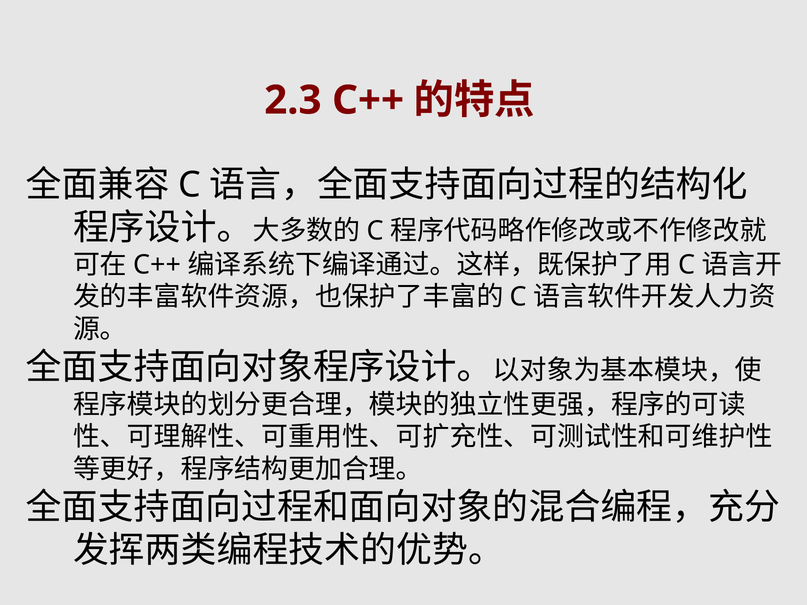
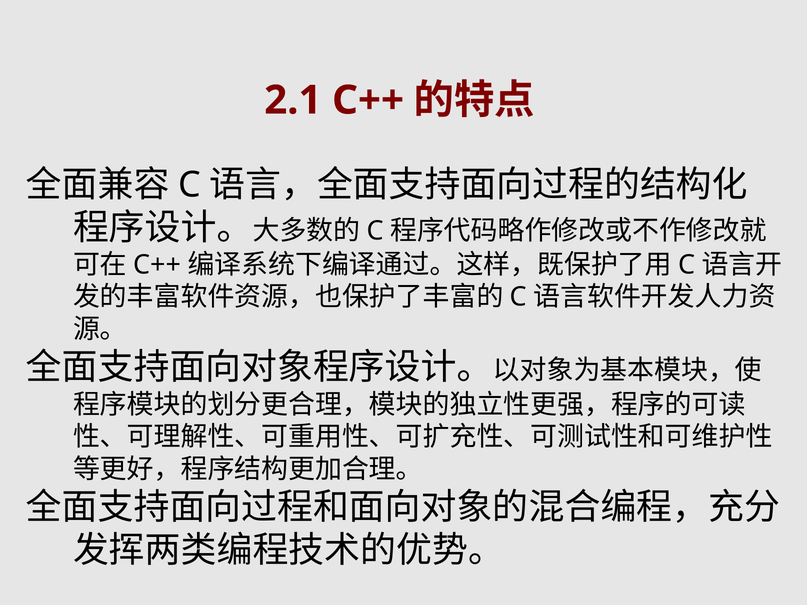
2.3: 2.3 -> 2.1
